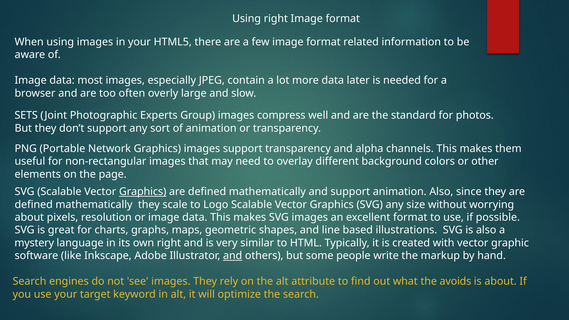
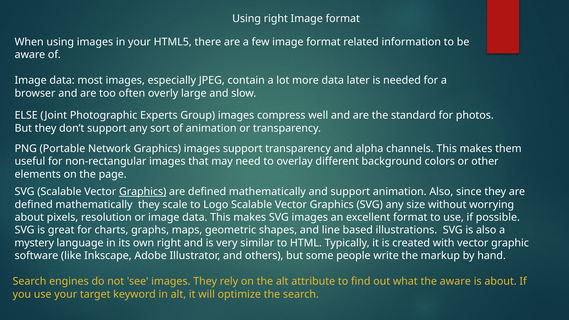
SETS: SETS -> ELSE
and at (233, 256) underline: present -> none
the avoids: avoids -> aware
